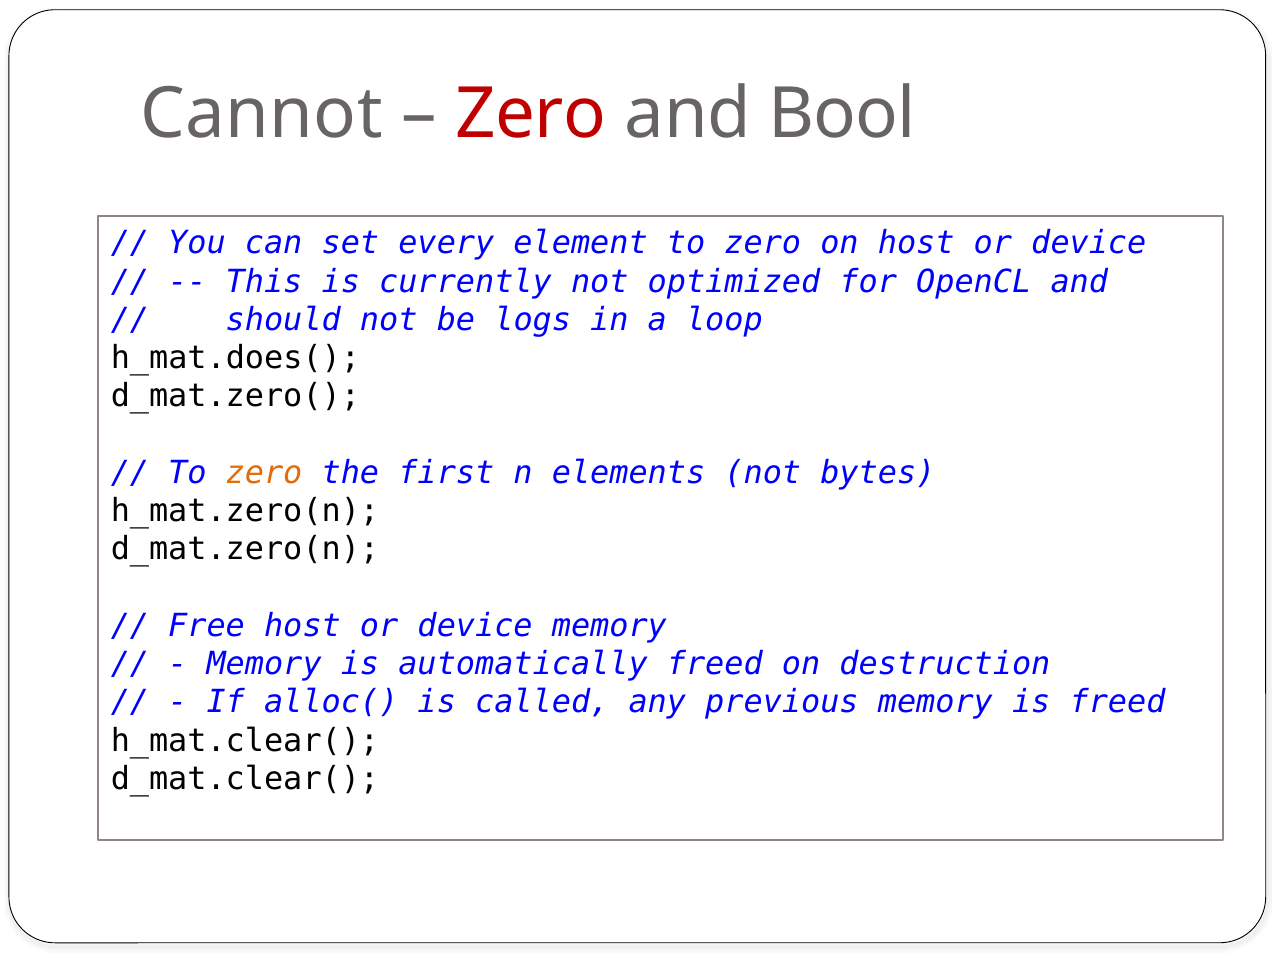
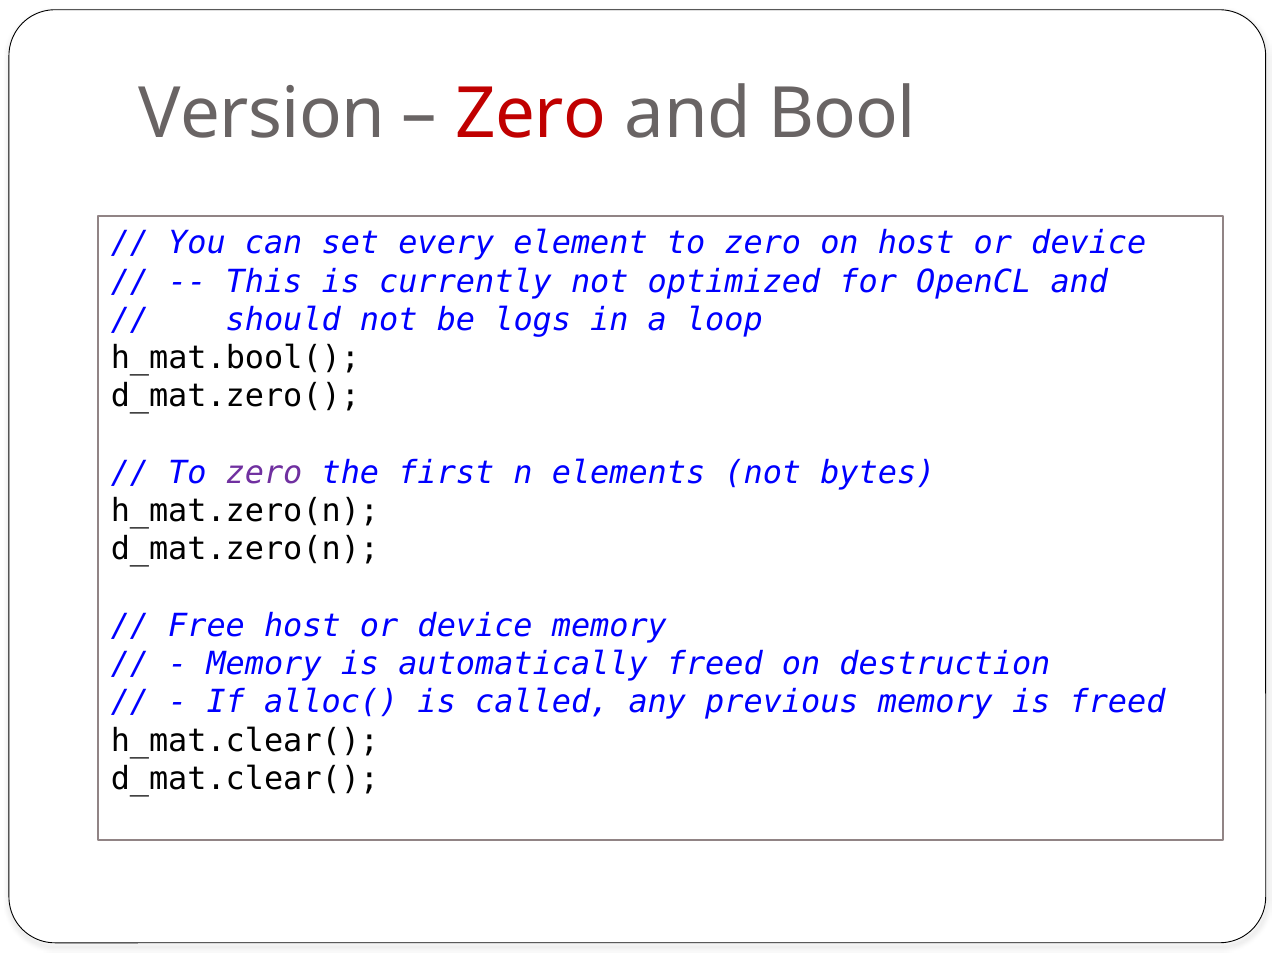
Cannot: Cannot -> Version
h_mat.does(: h_mat.does( -> h_mat.bool(
zero at (264, 473) colour: orange -> purple
